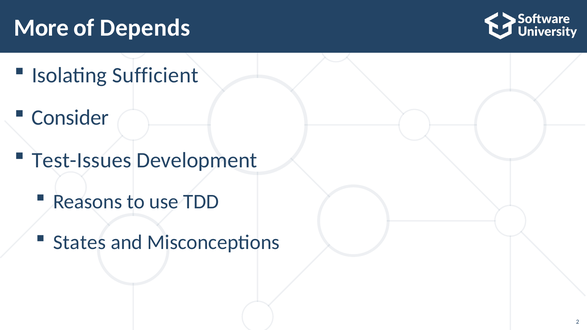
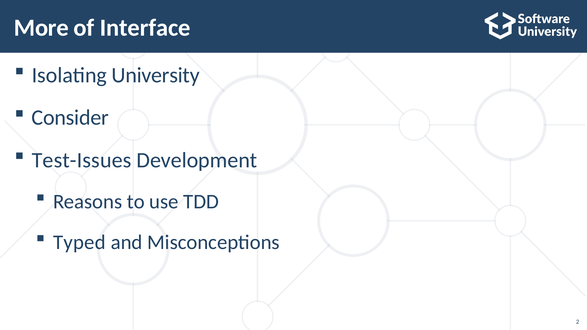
Depends: Depends -> Interface
Sufficient: Sufficient -> University
States: States -> Typed
